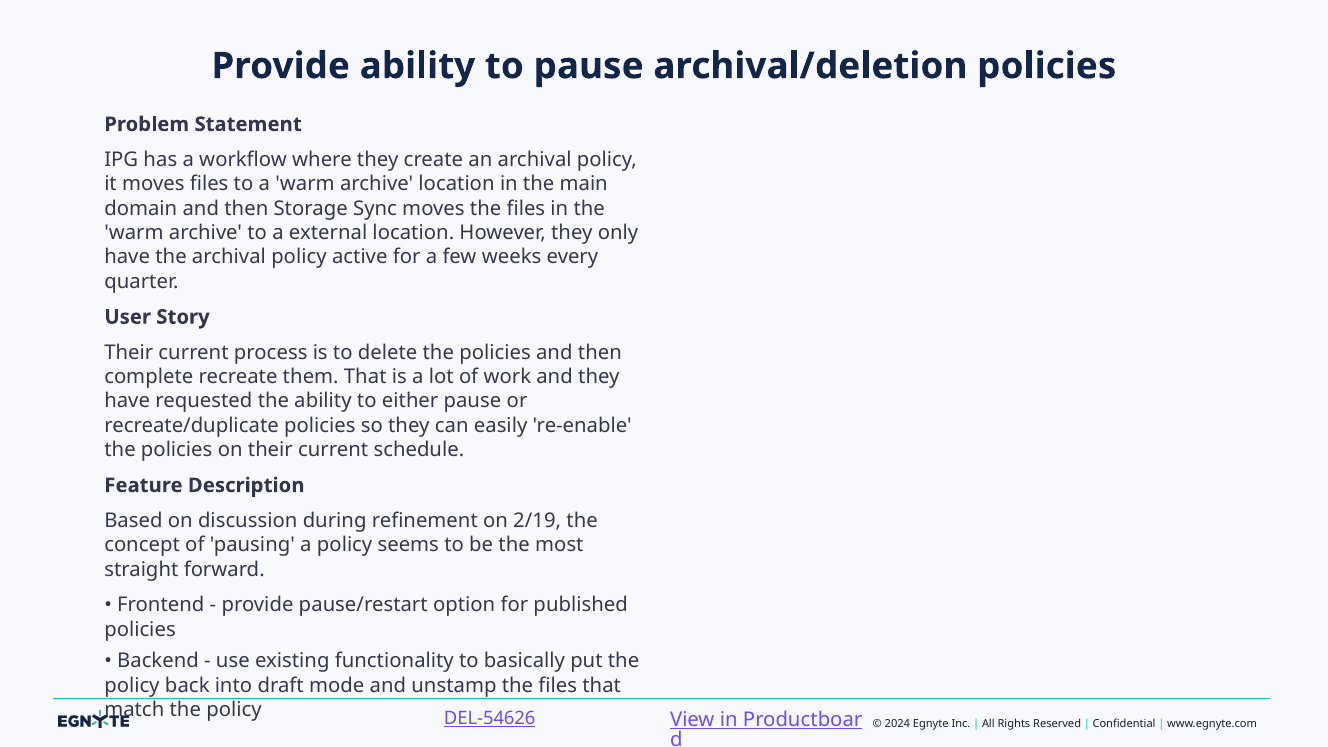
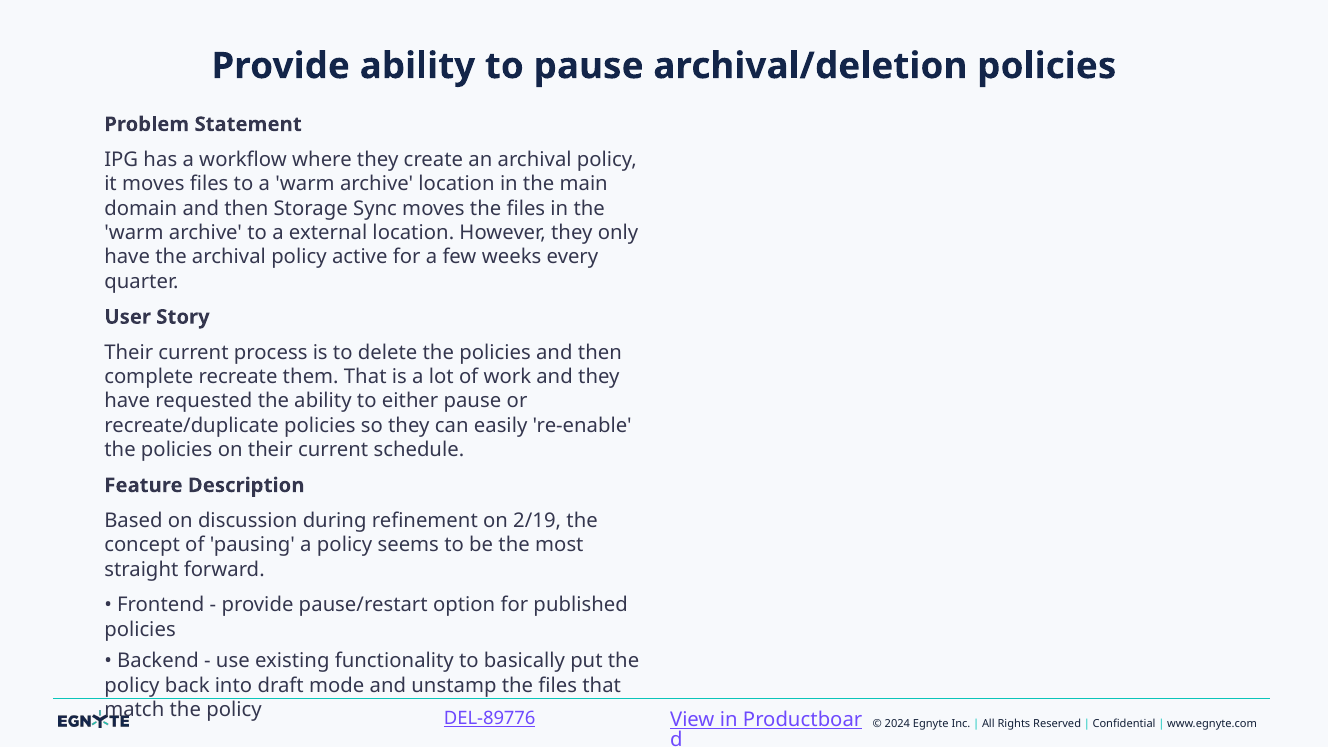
DEL-54626: DEL-54626 -> DEL-89776
